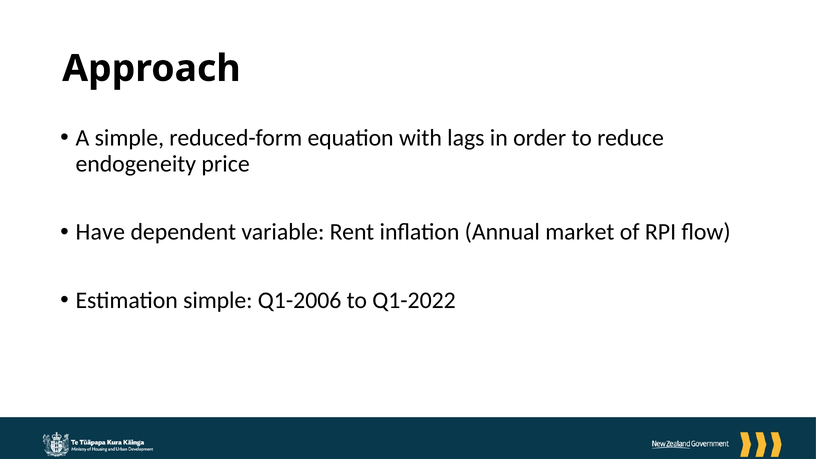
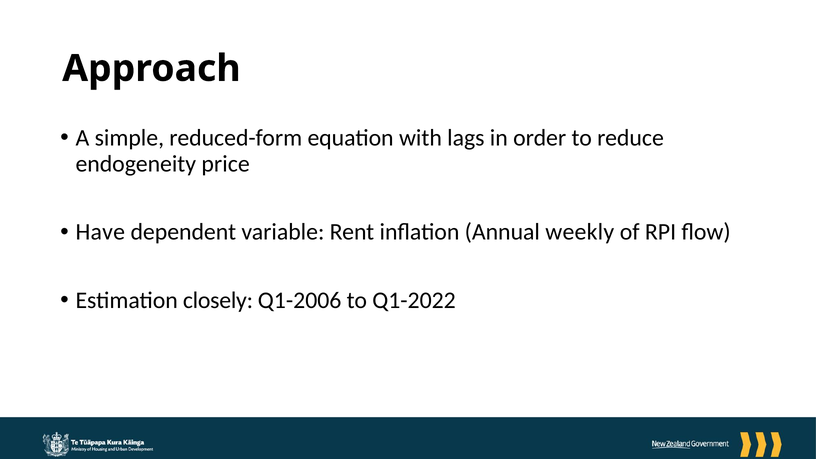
market: market -> weekly
Estimation simple: simple -> closely
